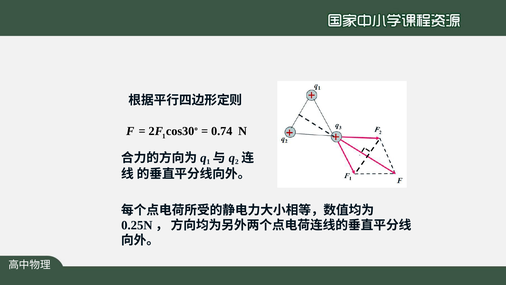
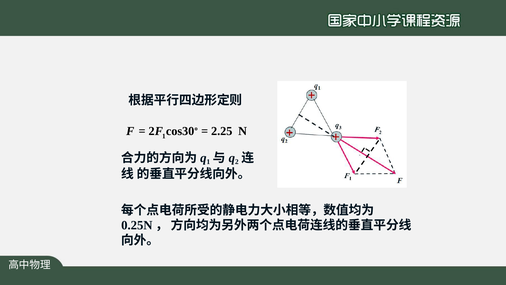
0.74: 0.74 -> 2.25
